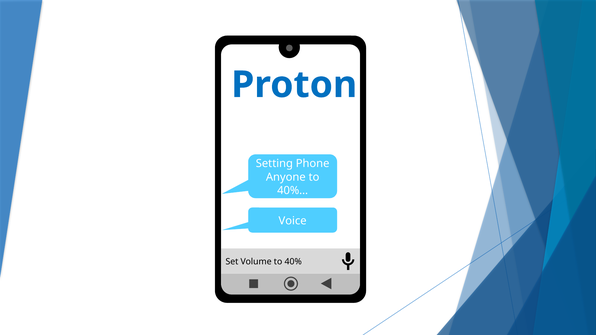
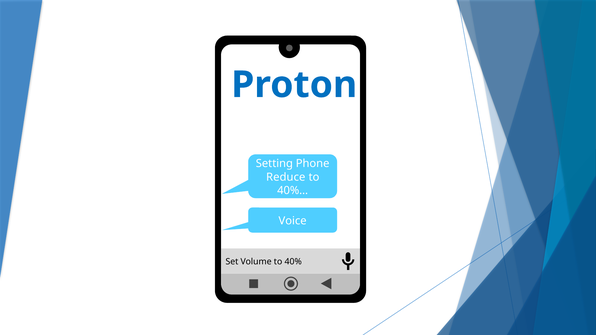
Anyone: Anyone -> Reduce
